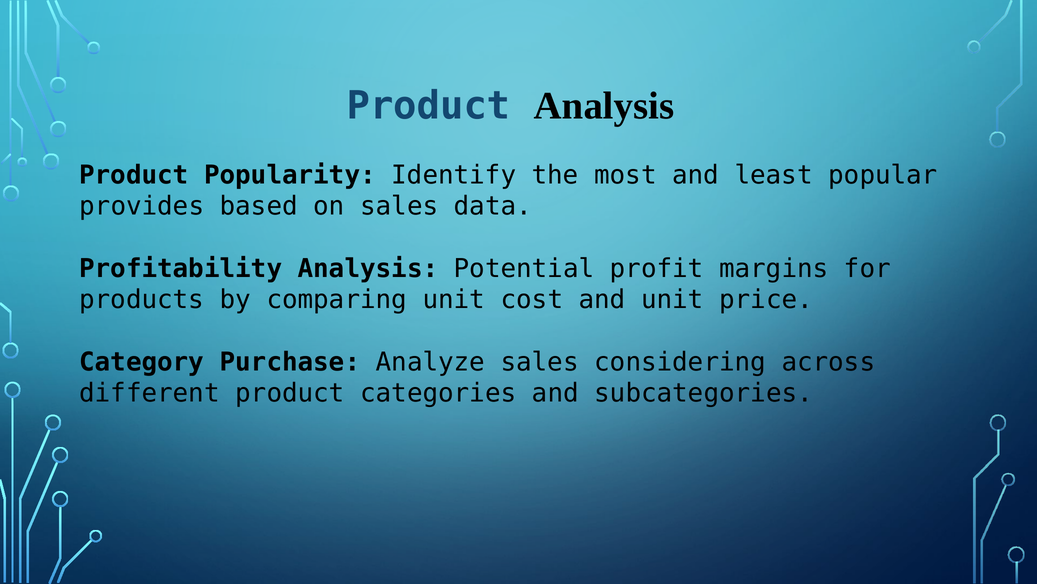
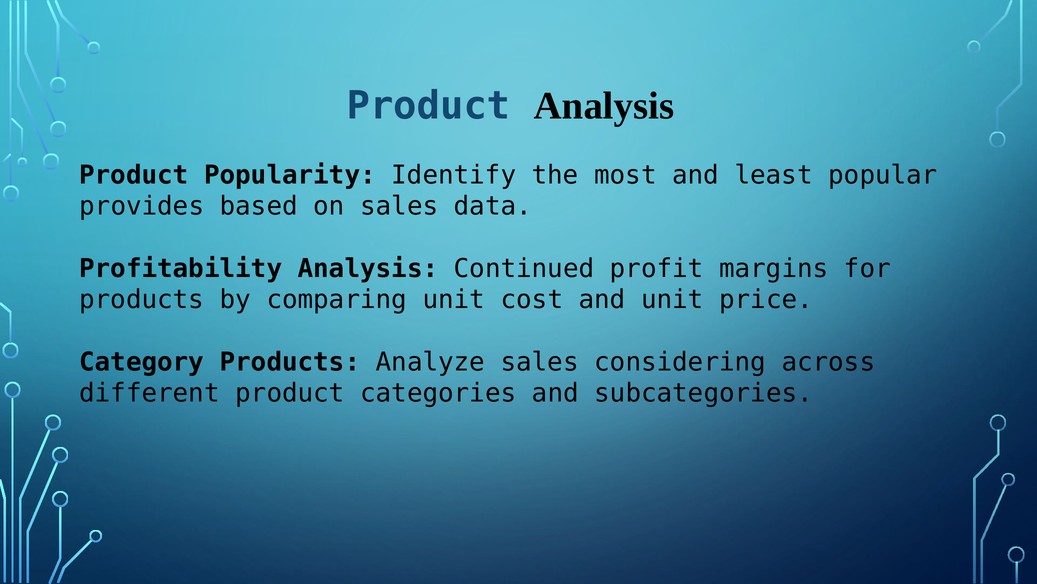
Potential: Potential -> Continued
Category Purchase: Purchase -> Products
